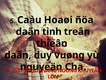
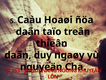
tình: tình -> taïo
vuøng: vuøng -> ngaøy
